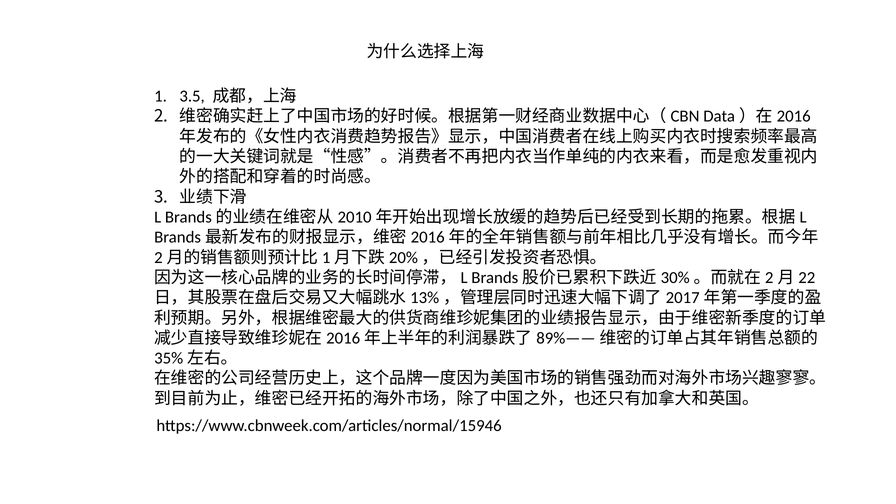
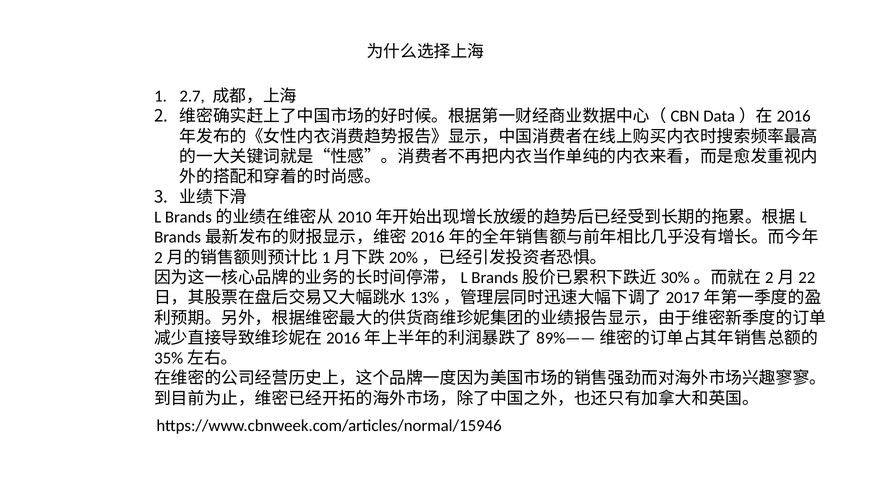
3.5: 3.5 -> 2.7
